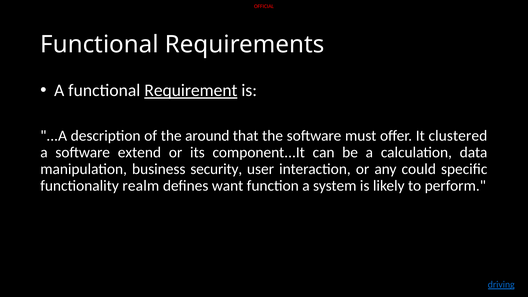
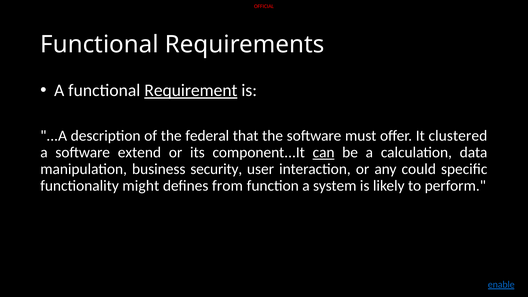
around: around -> federal
can underline: none -> present
realm: realm -> might
want: want -> from
driving: driving -> enable
